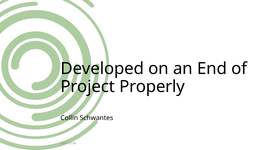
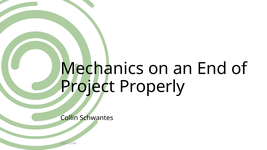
Developed: Developed -> Mechanics
